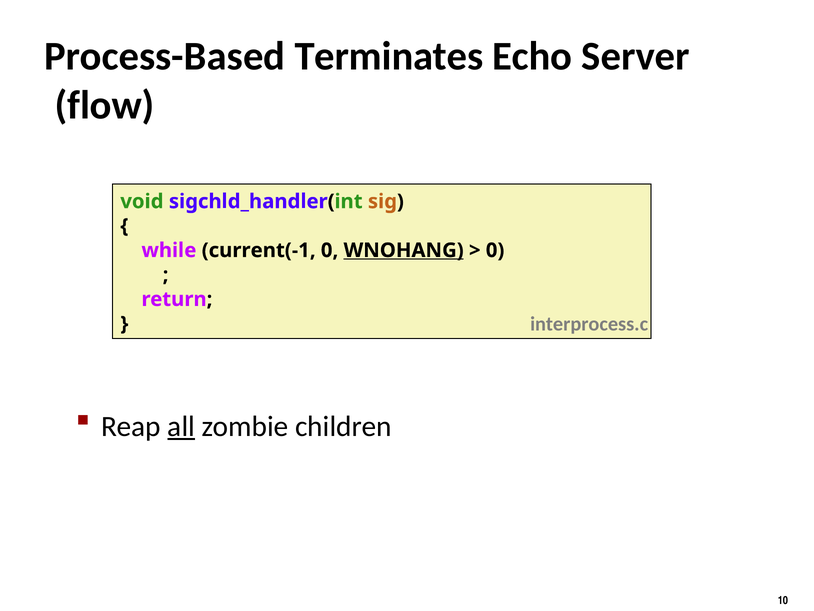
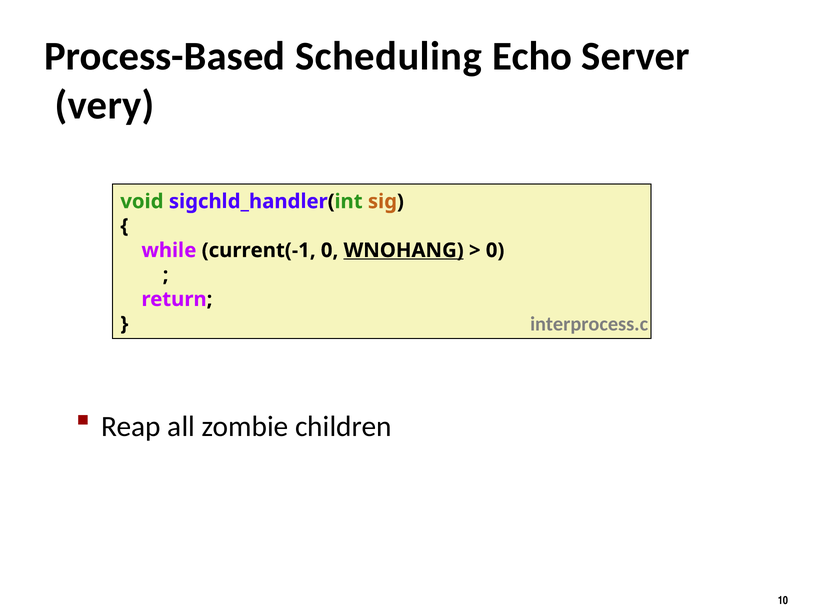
Terminates: Terminates -> Scheduling
flow: flow -> very
all underline: present -> none
